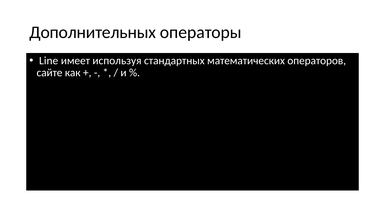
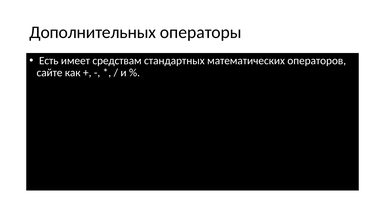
Line: Line -> Есть
используя: используя -> средствам
